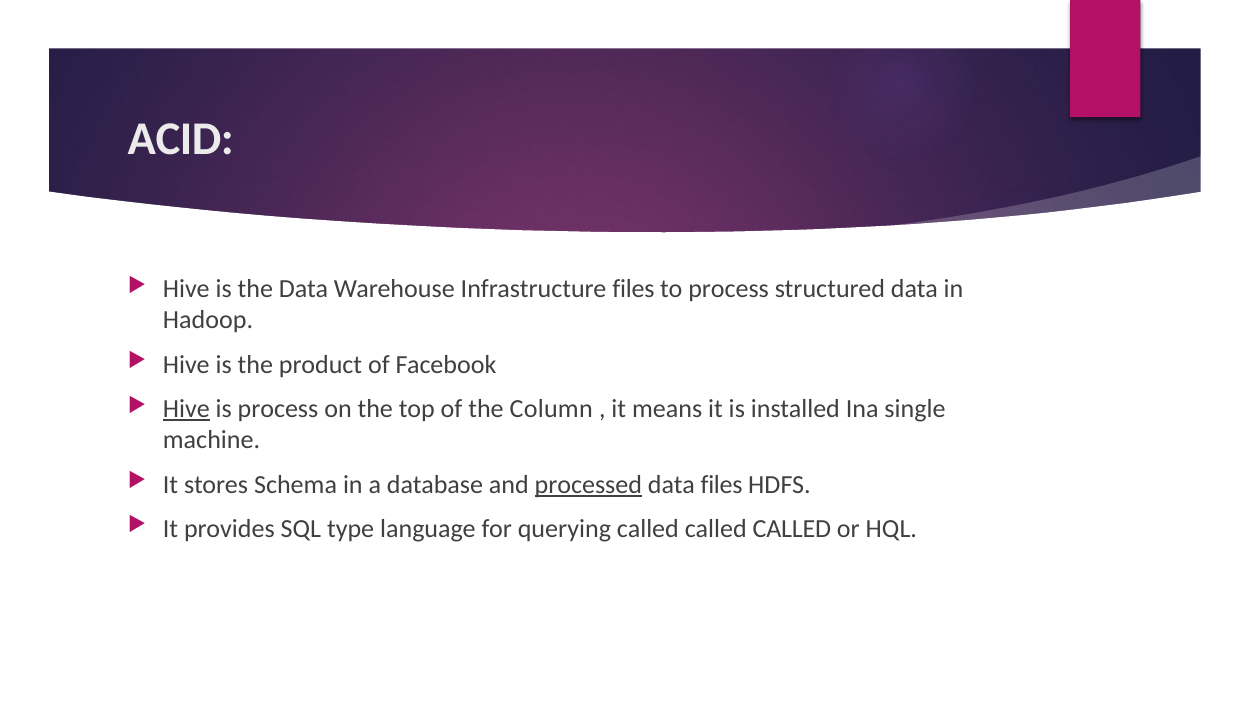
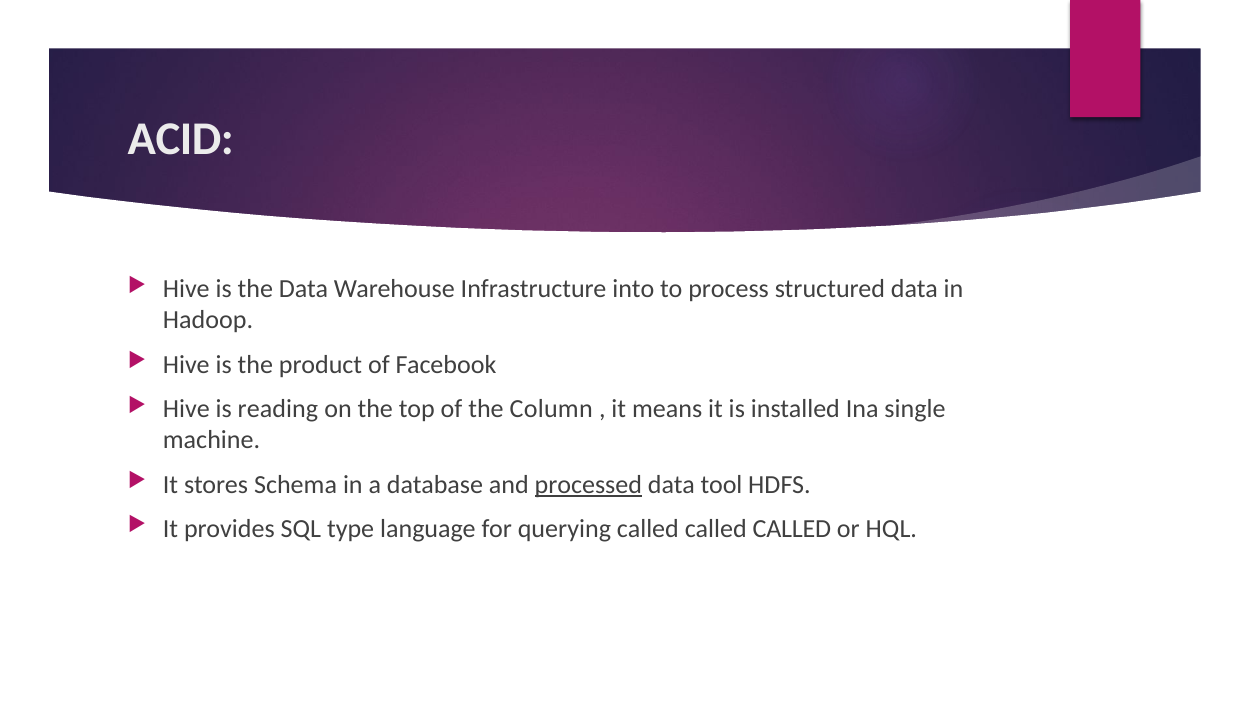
Infrastructure files: files -> into
Hive at (186, 409) underline: present -> none
is process: process -> reading
data files: files -> tool
